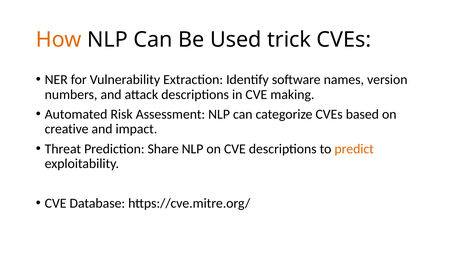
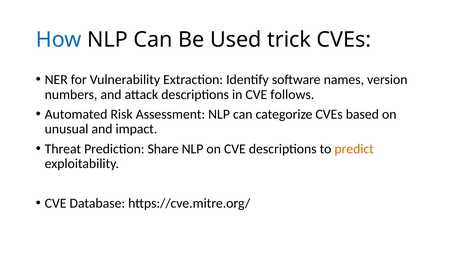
How colour: orange -> blue
making: making -> follows
creative: creative -> unusual
